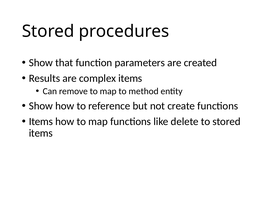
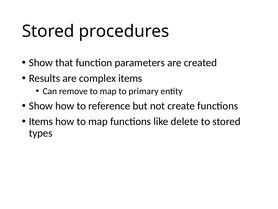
method: method -> primary
items at (41, 133): items -> types
